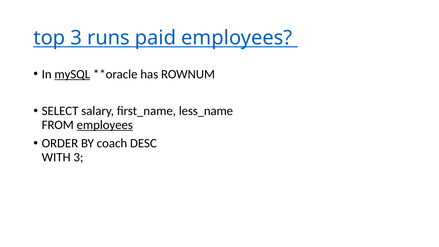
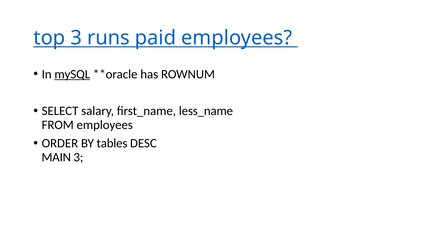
employees at (105, 125) underline: present -> none
coach: coach -> tables
WITH: WITH -> MAIN
